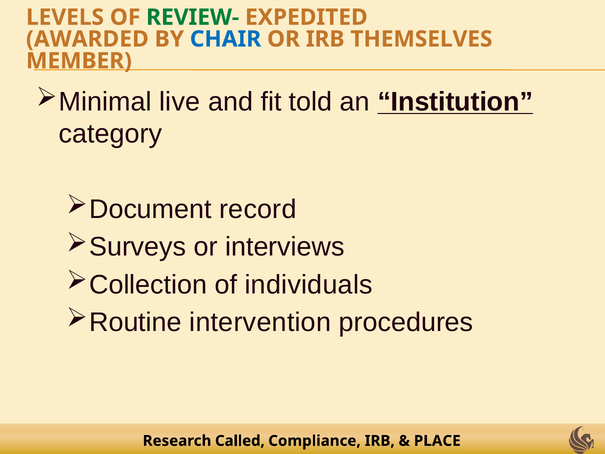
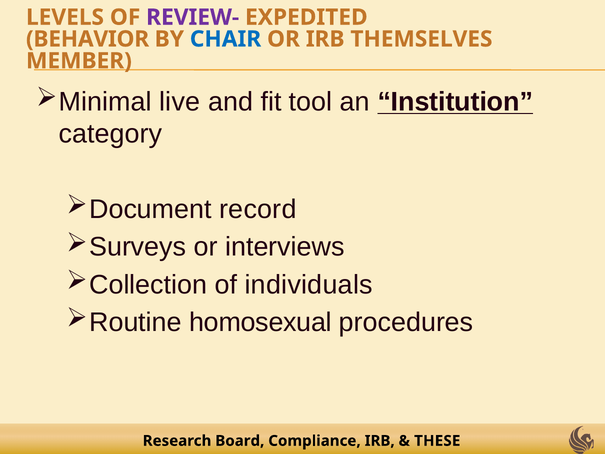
REVIEW- colour: green -> purple
AWARDED: AWARDED -> BEHAVIOR
told: told -> tool
intervention: intervention -> homosexual
Called: Called -> Board
PLACE: PLACE -> THESE
